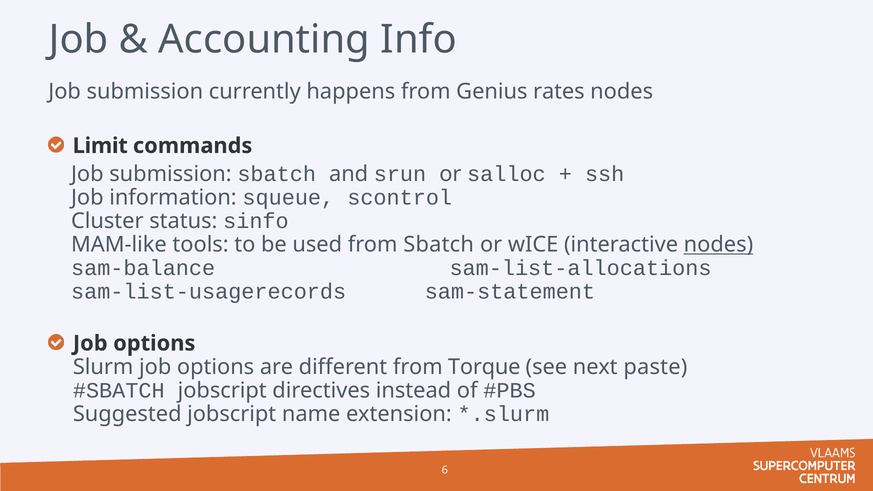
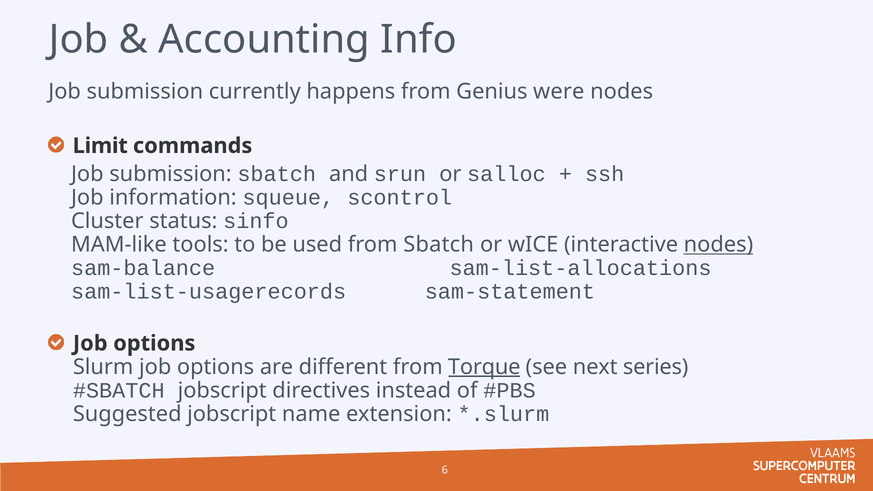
rates: rates -> were
Torque underline: none -> present
paste: paste -> series
